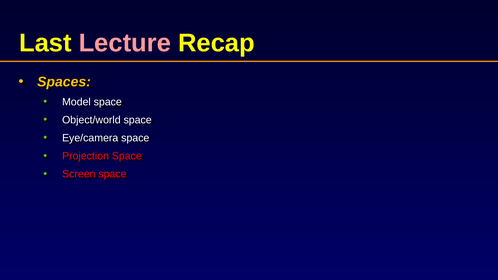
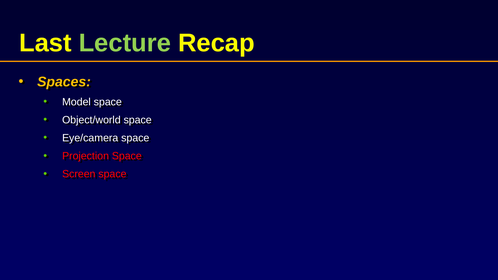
Lecture colour: pink -> light green
